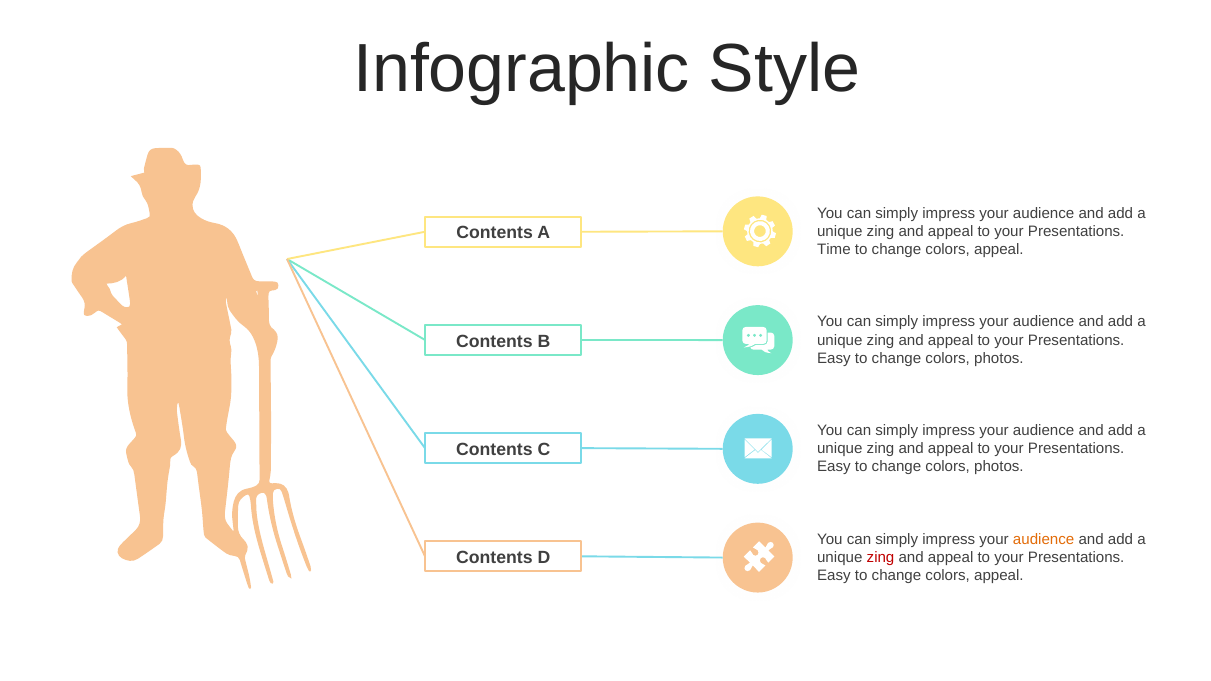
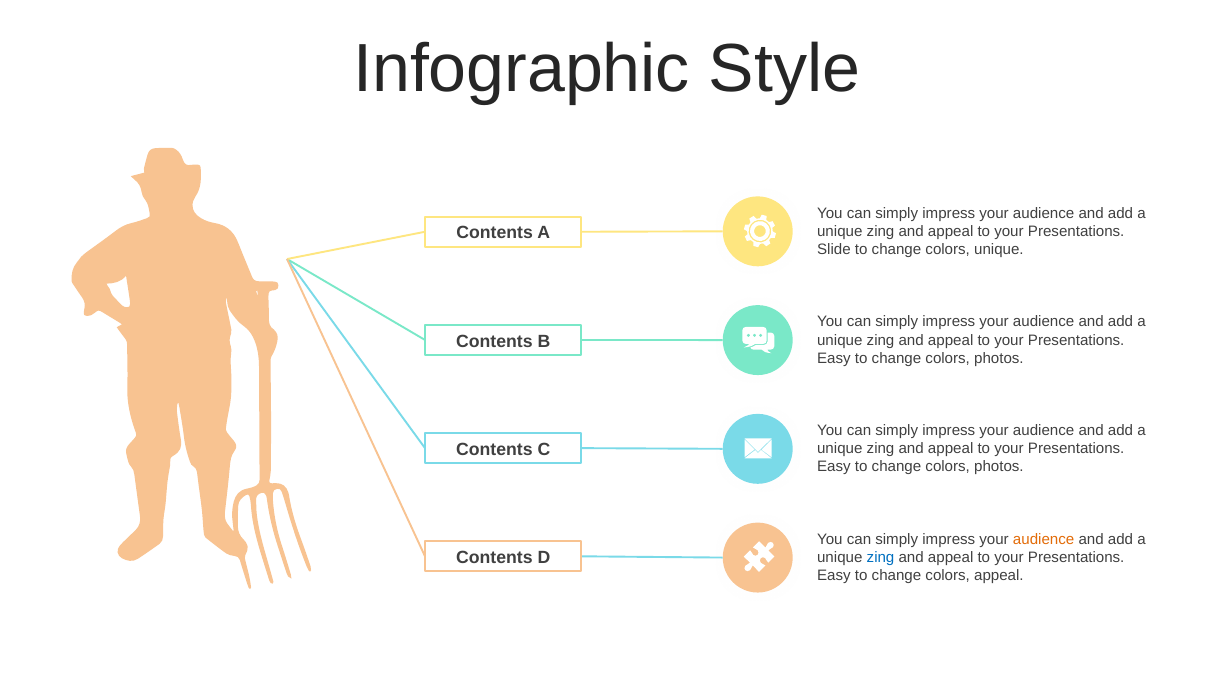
Time: Time -> Slide
appeal at (999, 250): appeal -> unique
zing at (881, 558) colour: red -> blue
